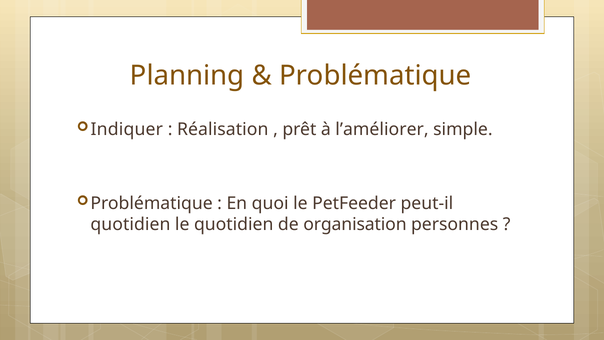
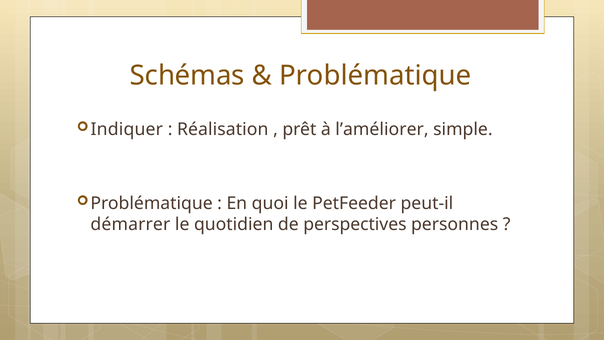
Planning: Planning -> Schémas
quotidien at (130, 224): quotidien -> démarrer
organisation: organisation -> perspectives
